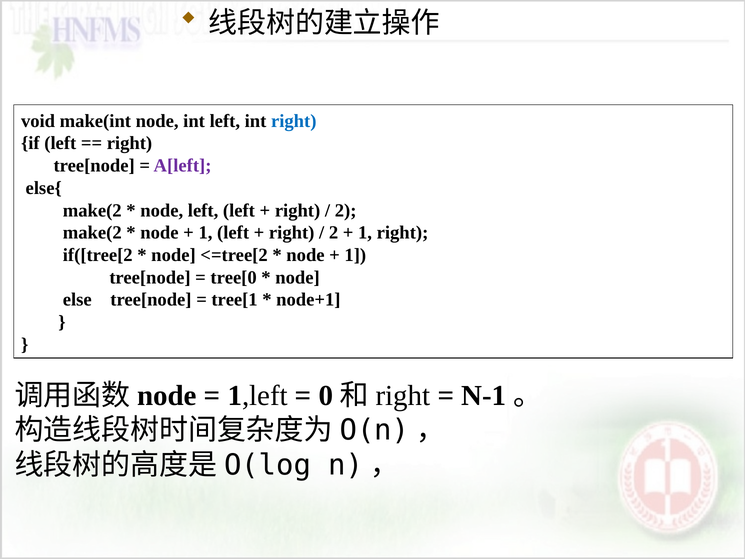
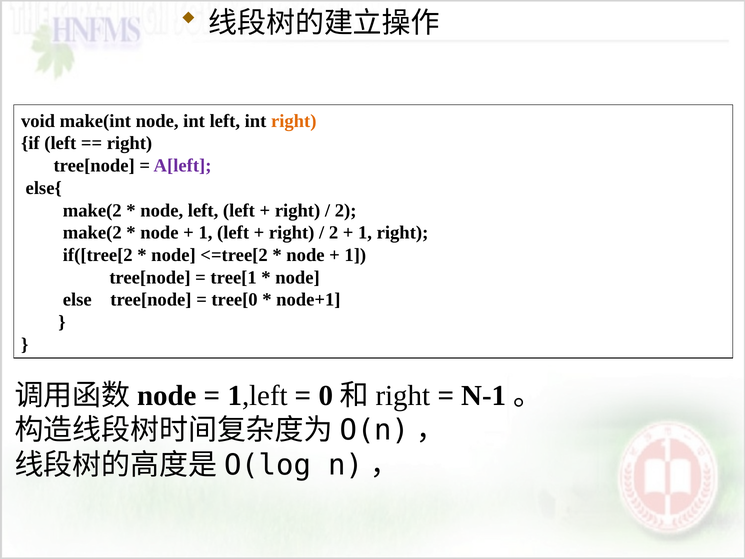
right at (294, 121) colour: blue -> orange
tree[0: tree[0 -> tree[1
tree[1: tree[1 -> tree[0
